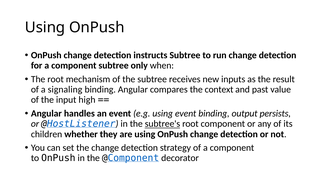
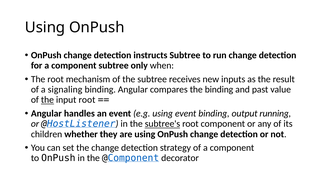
the context: context -> binding
the at (47, 100) underline: none -> present
input high: high -> root
persists: persists -> running
